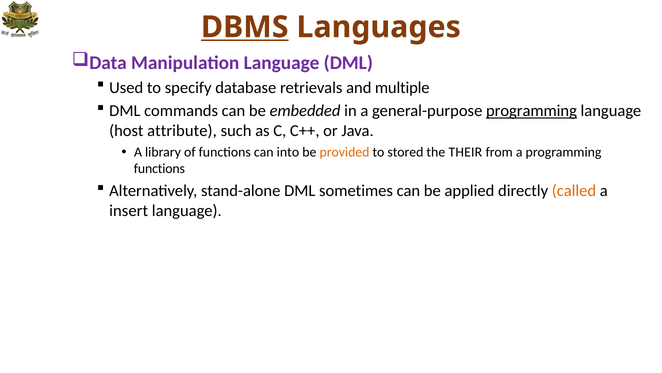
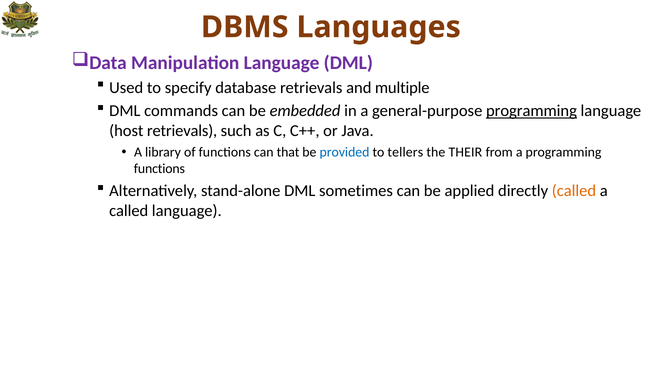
DBMS underline: present -> none
host attribute: attribute -> retrievals
into: into -> that
provided colour: orange -> blue
stored: stored -> tellers
insert at (129, 210): insert -> called
